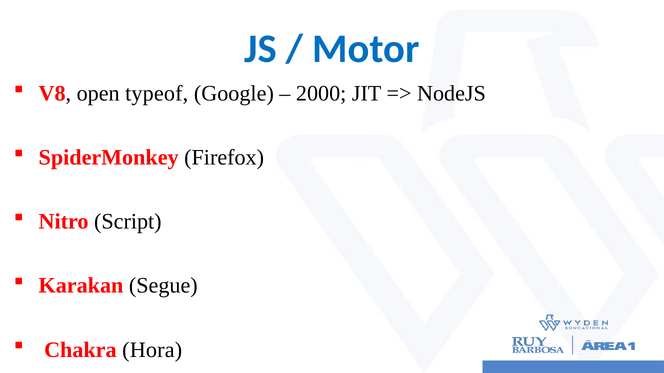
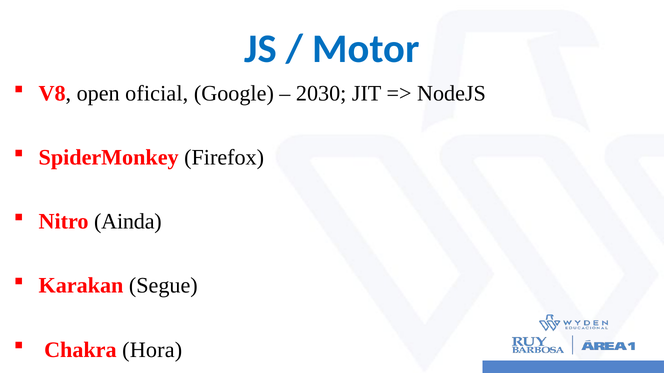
typeof: typeof -> oficial
2000: 2000 -> 2030
Script: Script -> Ainda
